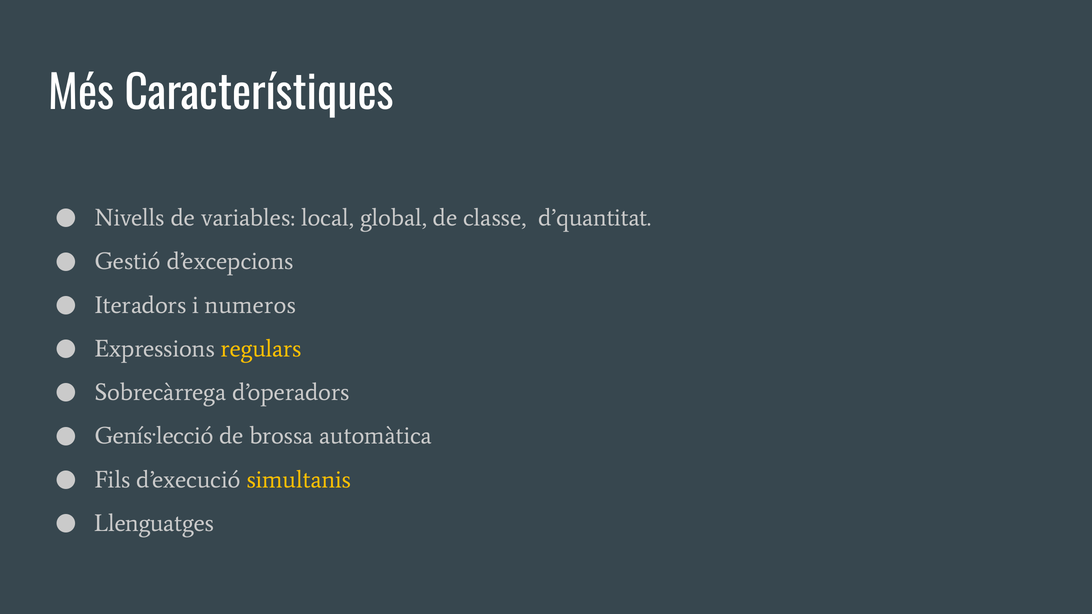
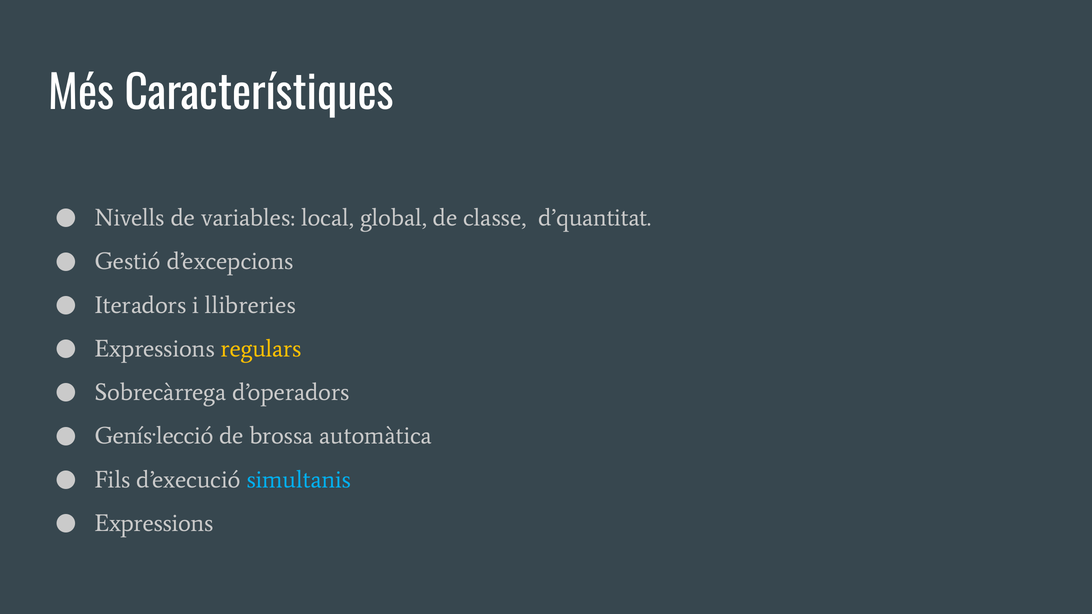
numeros: numeros -> llibreries
simultanis colour: yellow -> light blue
Llenguatges at (154, 523): Llenguatges -> Expressions
